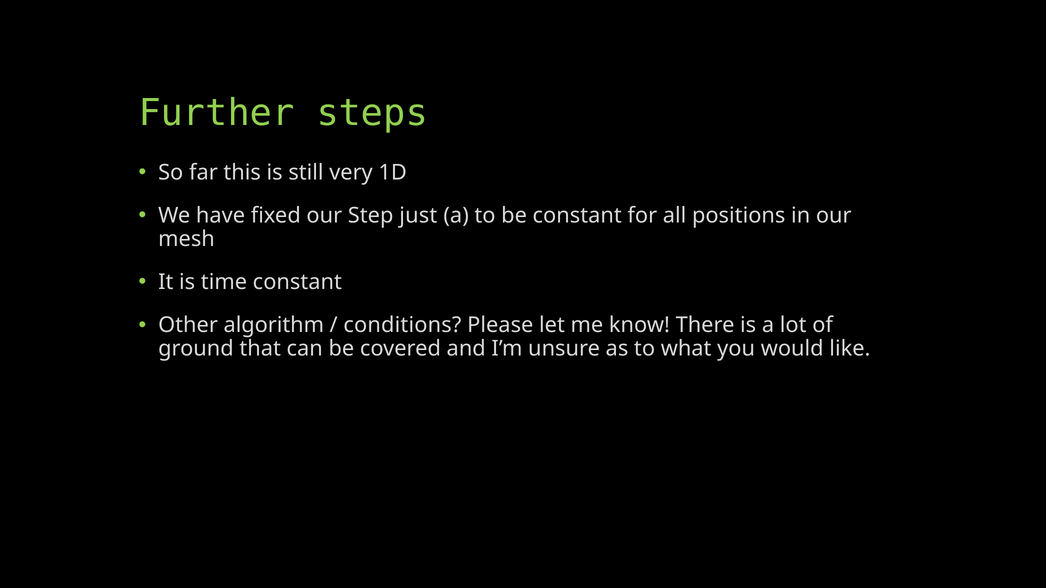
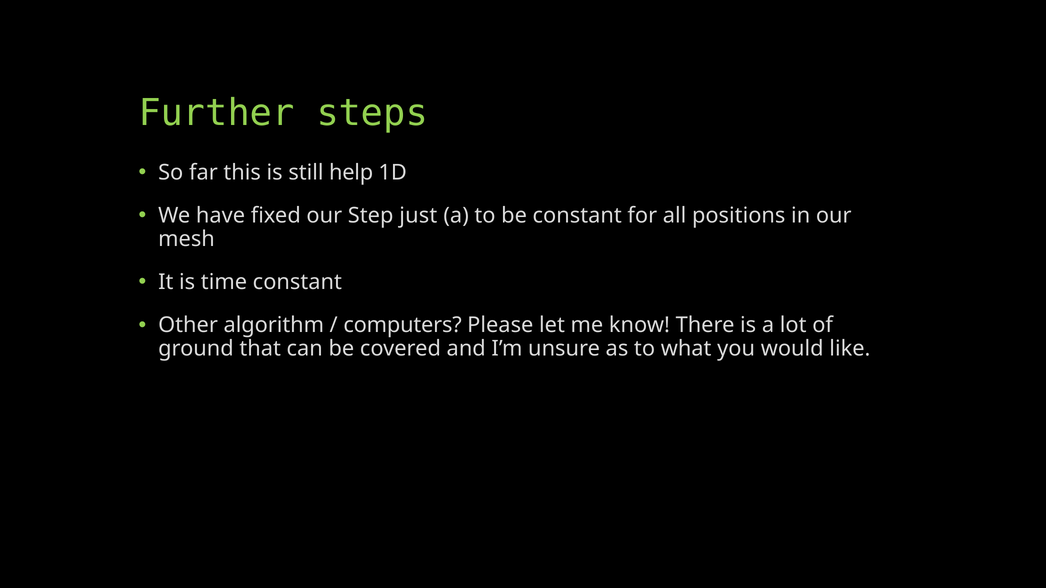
very: very -> help
conditions: conditions -> computers
